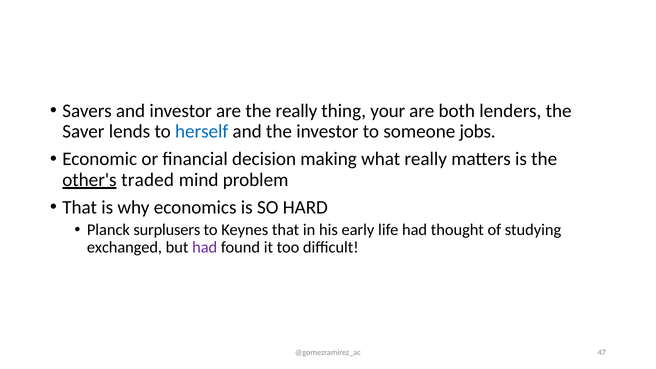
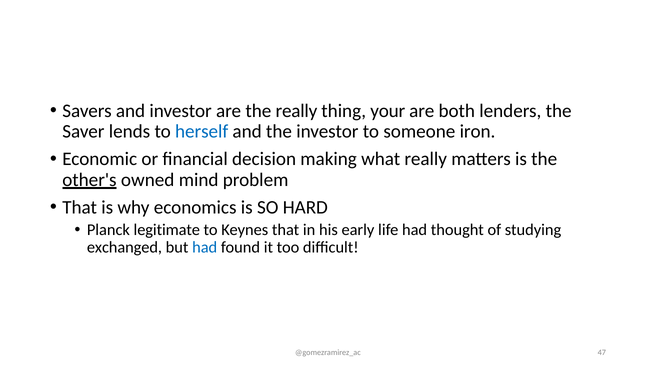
jobs: jobs -> iron
traded: traded -> owned
surplusers: surplusers -> legitimate
had at (205, 248) colour: purple -> blue
